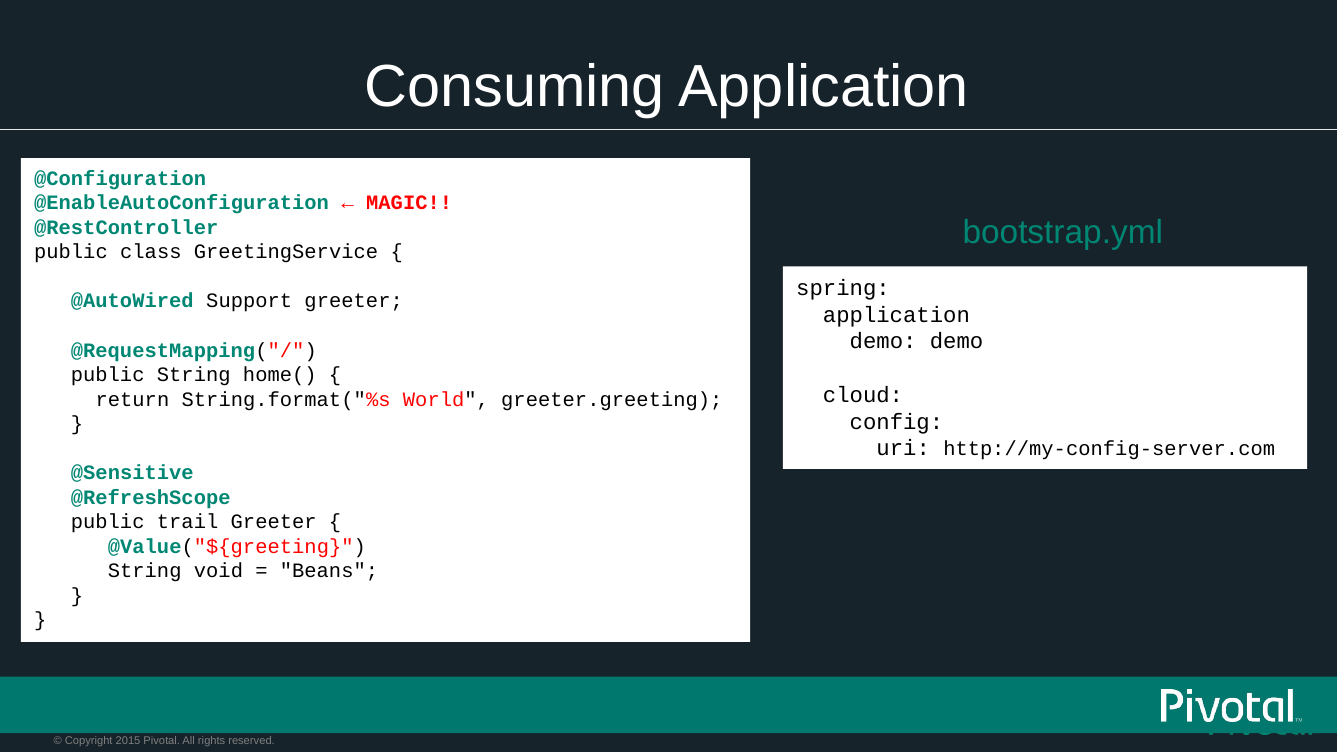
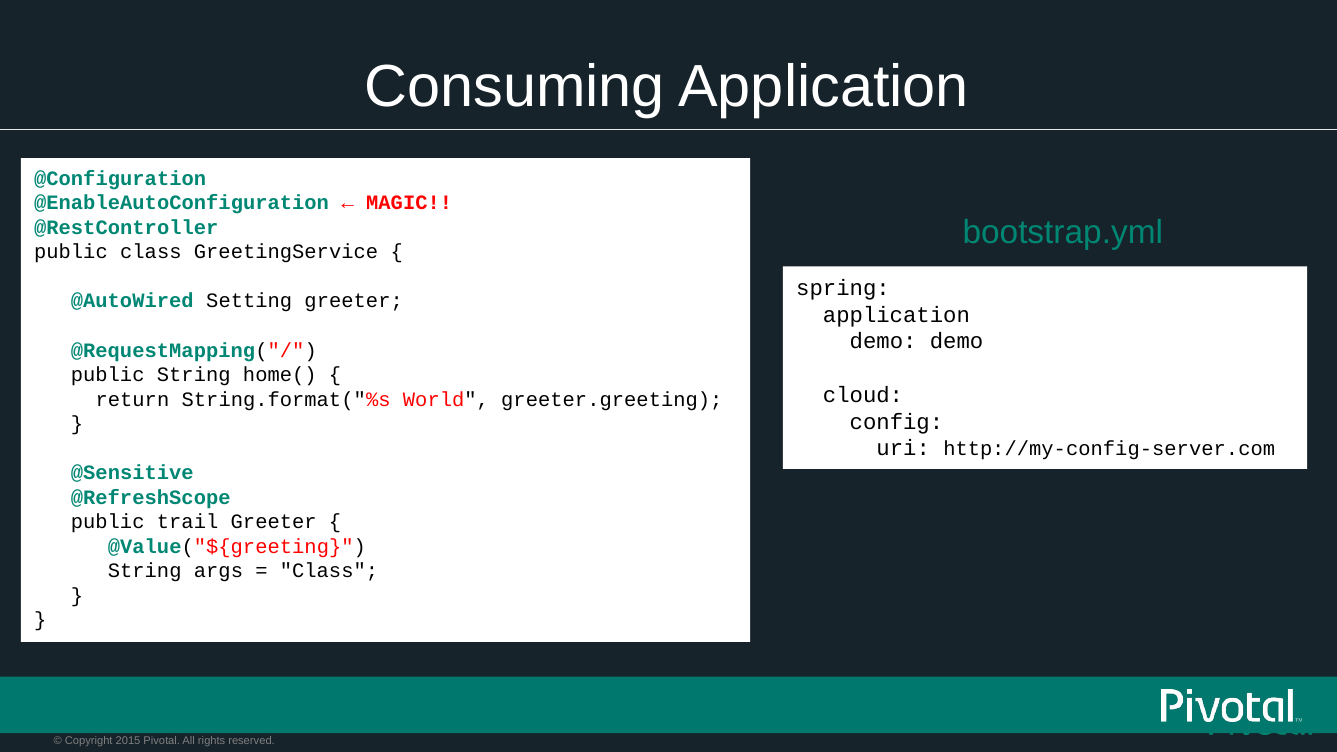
Support: Support -> Setting
void: void -> args
Beans at (329, 571): Beans -> Class
